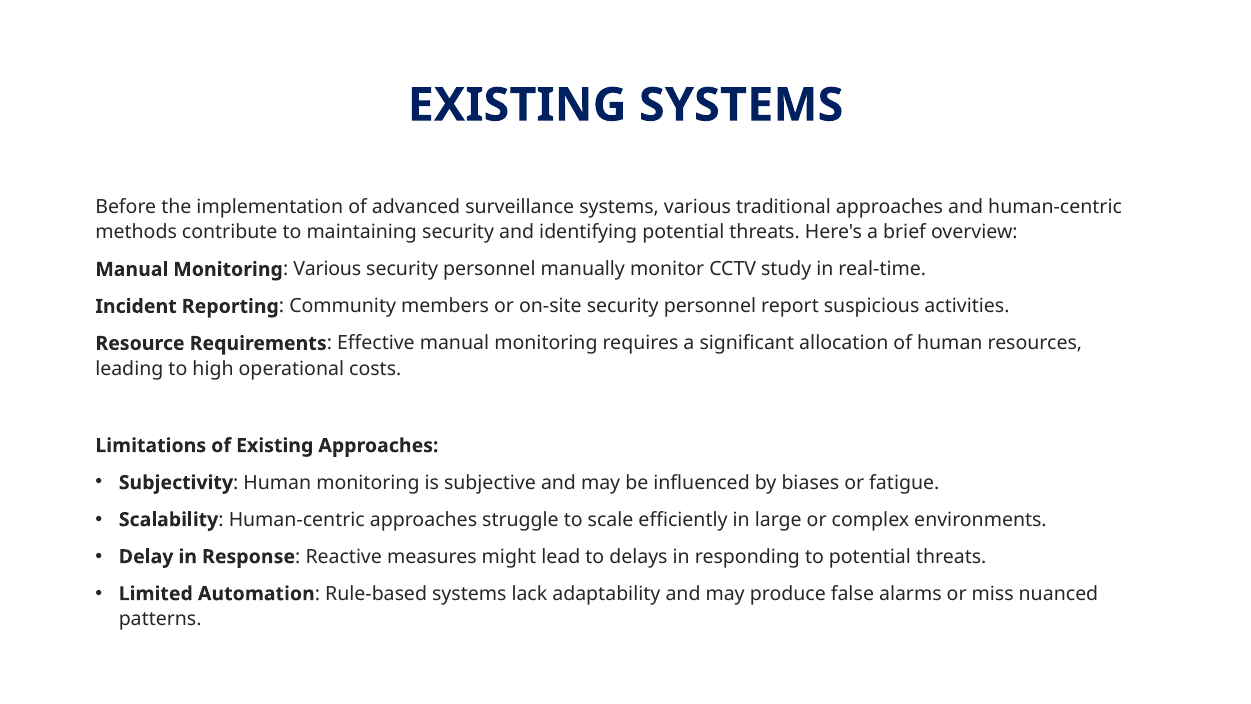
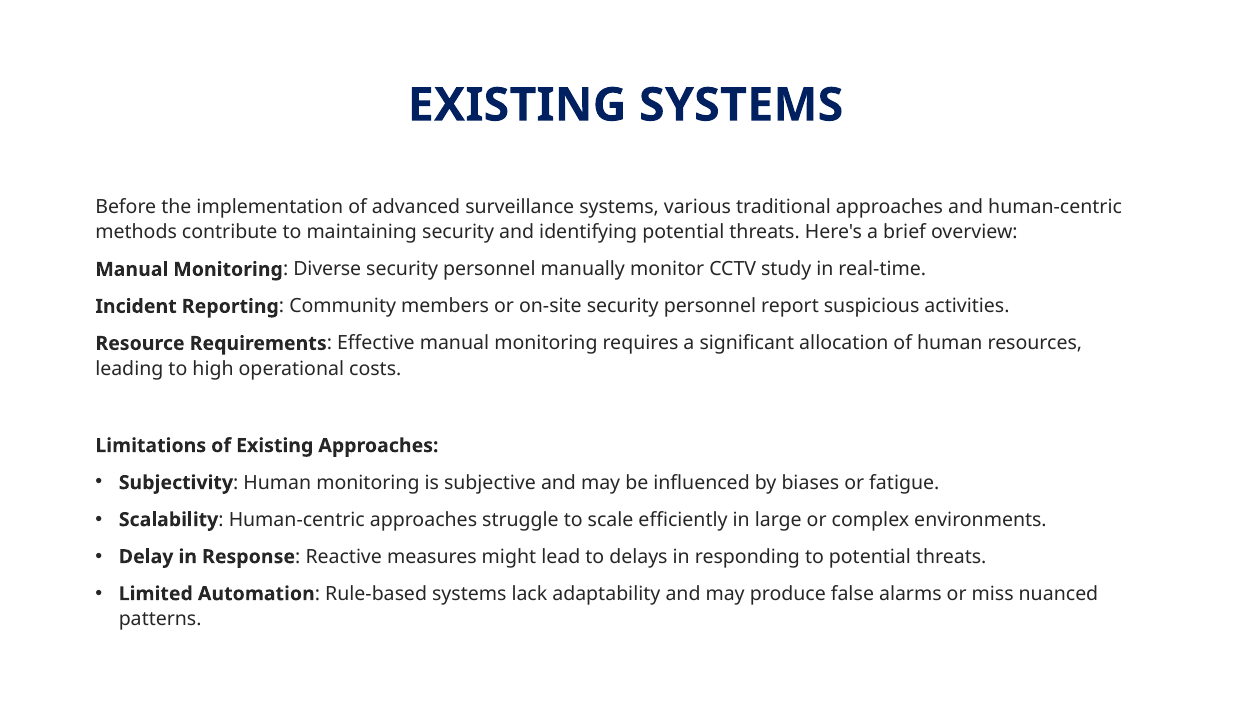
Monitoring Various: Various -> Diverse
